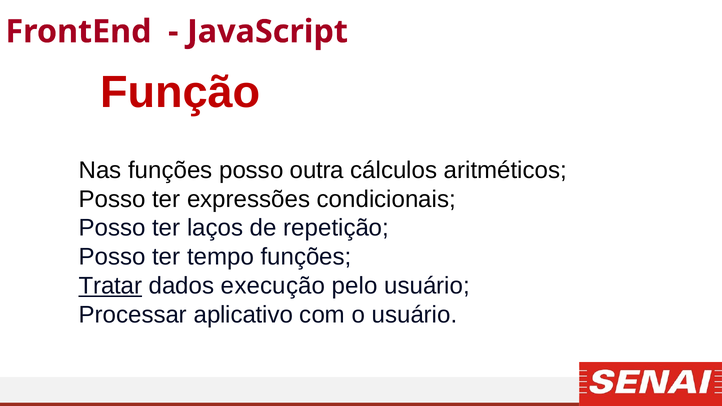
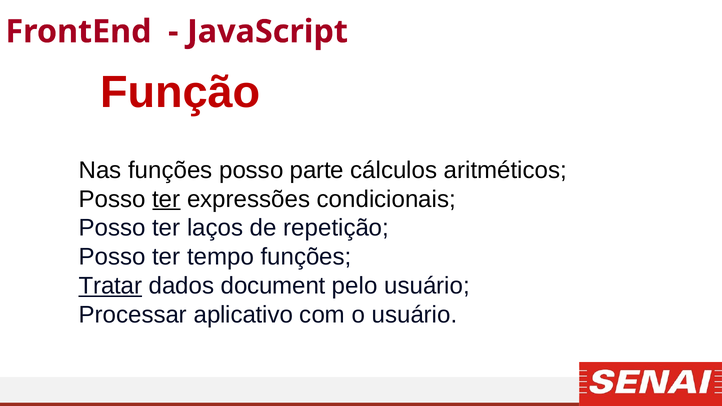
outra: outra -> parte
ter at (166, 199) underline: none -> present
execução: execução -> document
